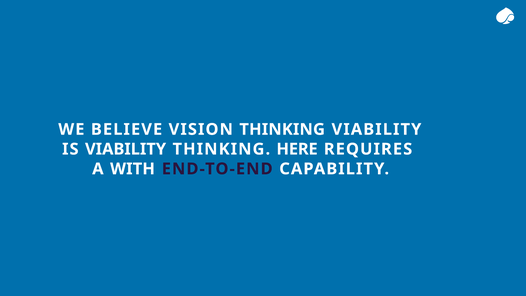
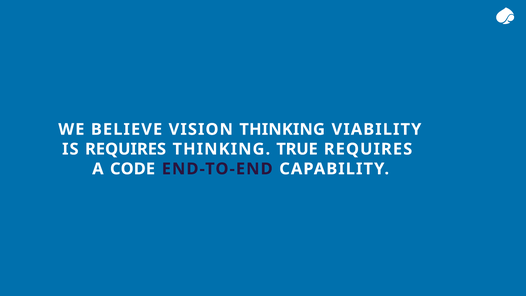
IS VIABILITY: VIABILITY -> REQUIRES
HERE: HERE -> TRUE
WITH: WITH -> CODE
